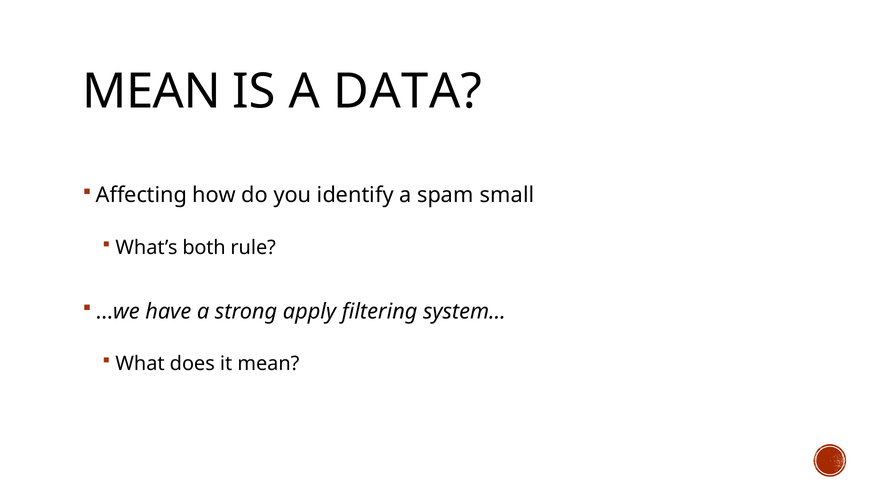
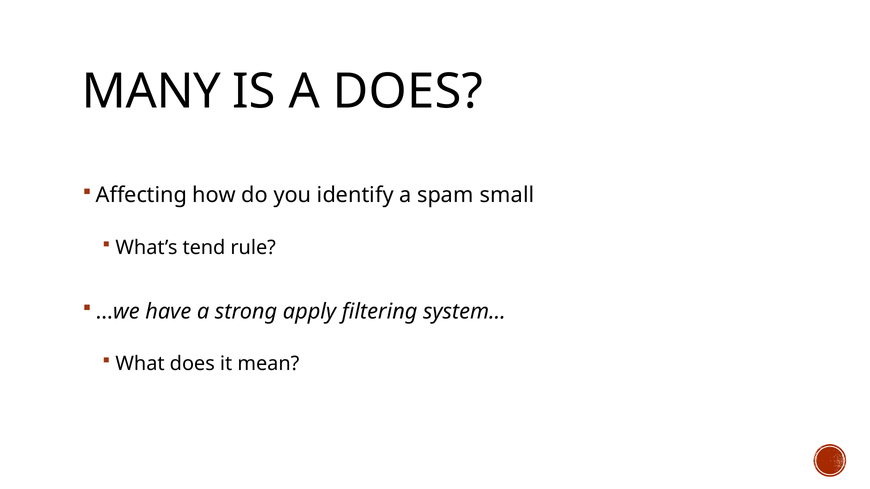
MEAN at (152, 92): MEAN -> MANY
A DATA: DATA -> DOES
both: both -> tend
